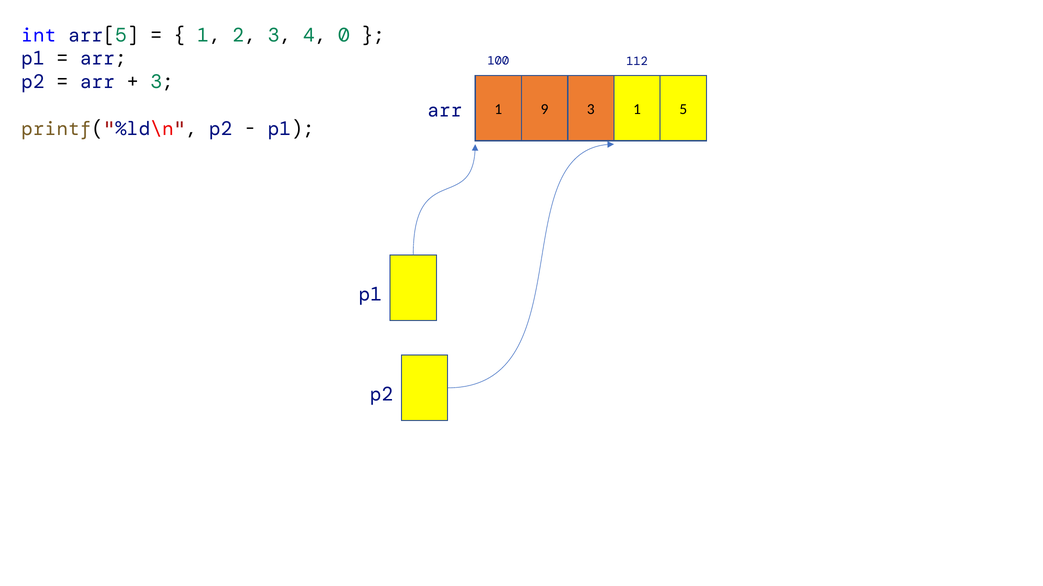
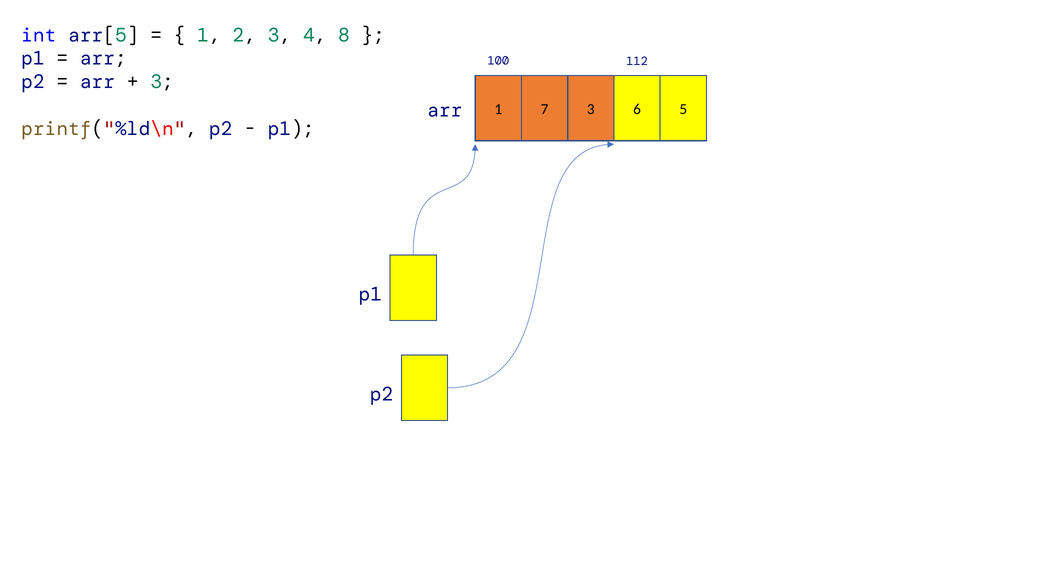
0: 0 -> 8
9: 9 -> 7
3 1: 1 -> 6
